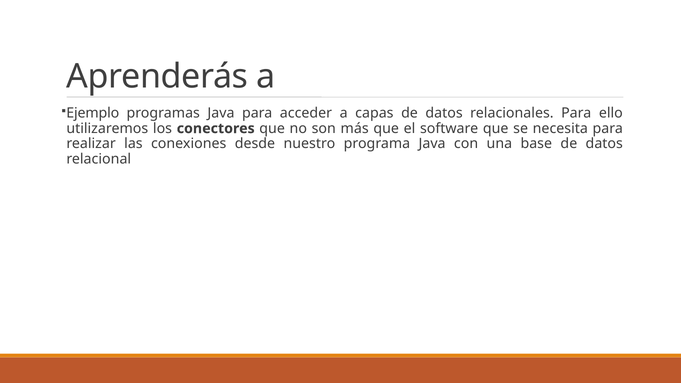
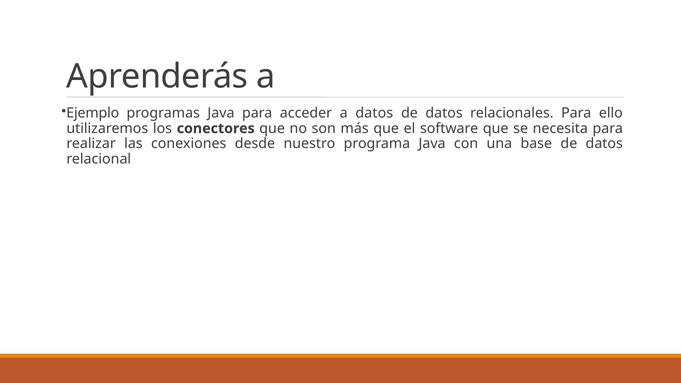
a capas: capas -> datos
